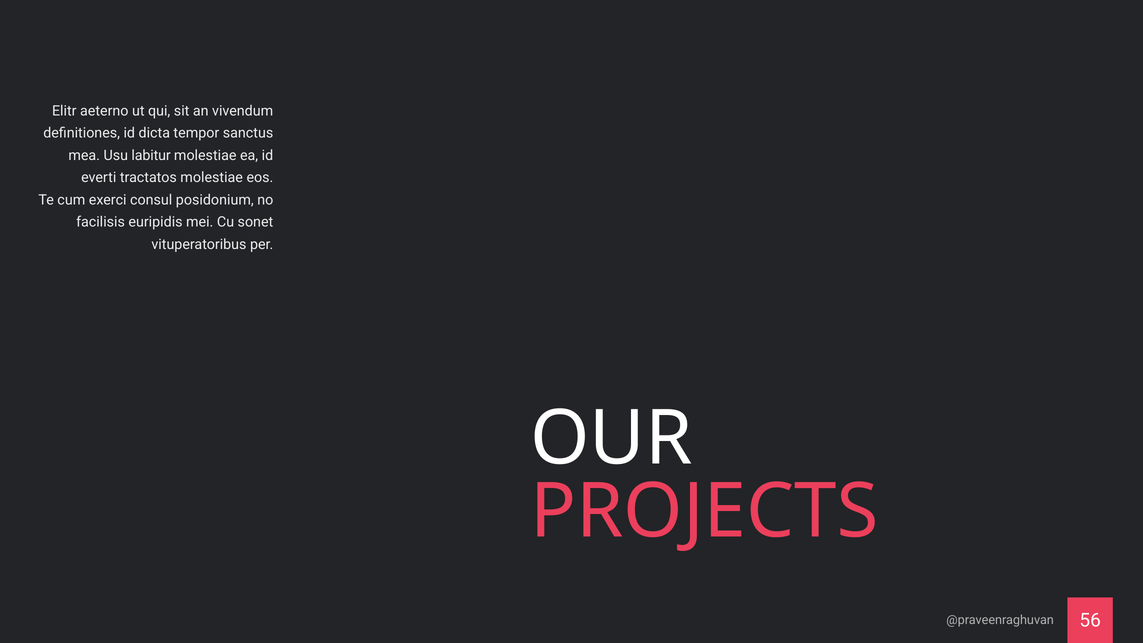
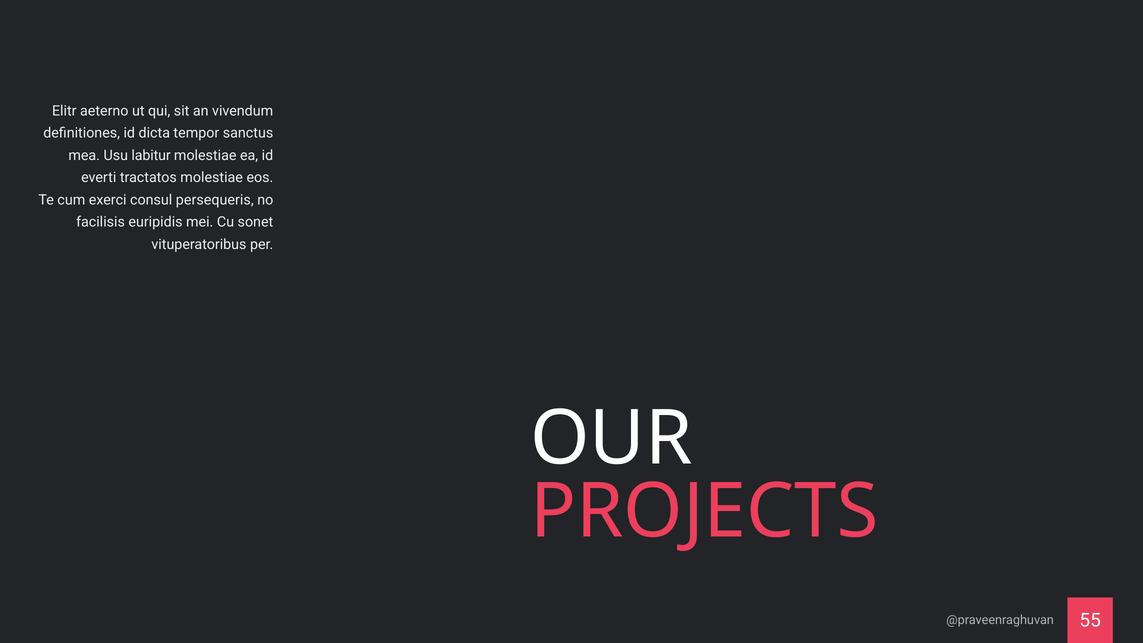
posidonium: posidonium -> persequeris
56: 56 -> 55
